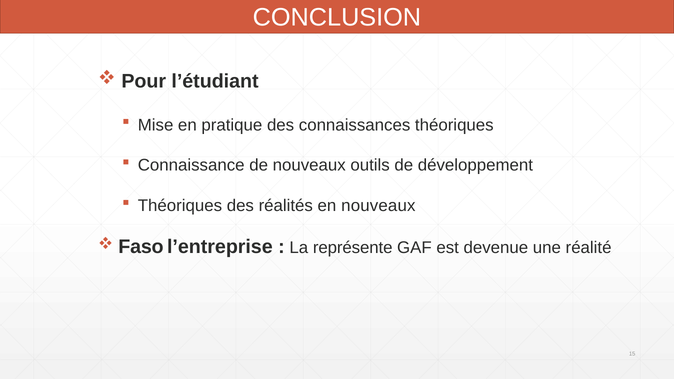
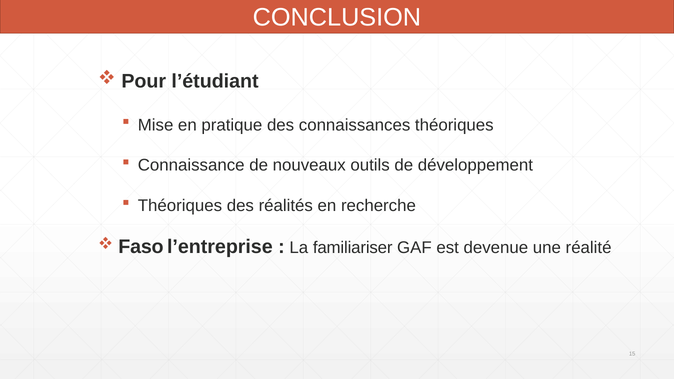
en nouveaux: nouveaux -> recherche
représente: représente -> familiariser
